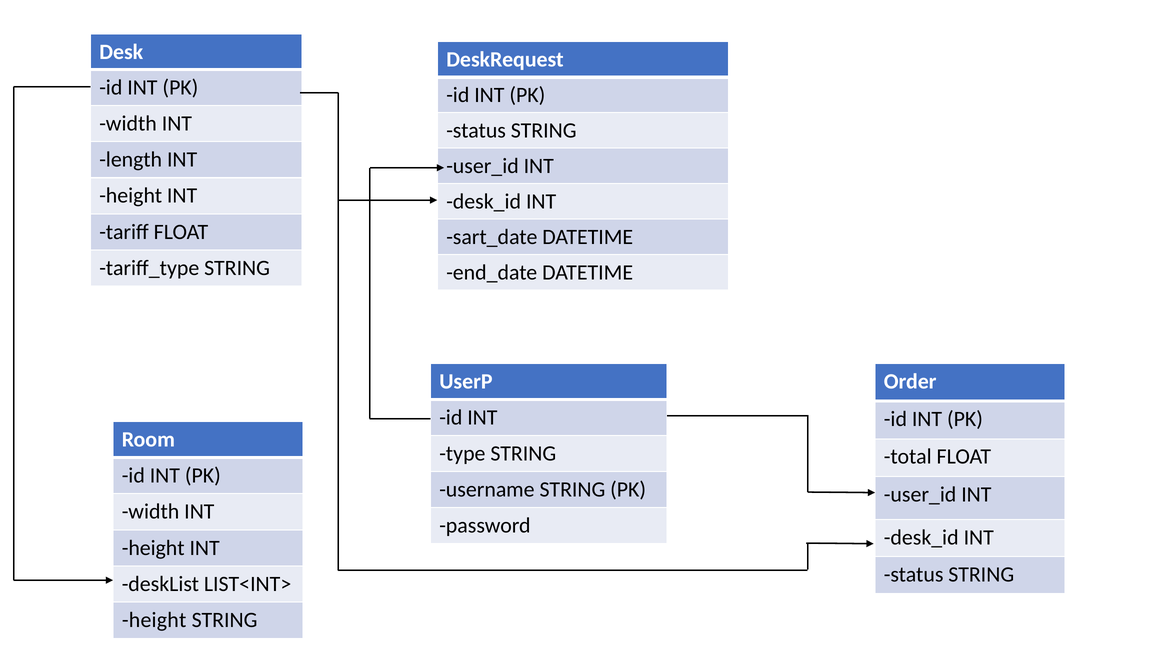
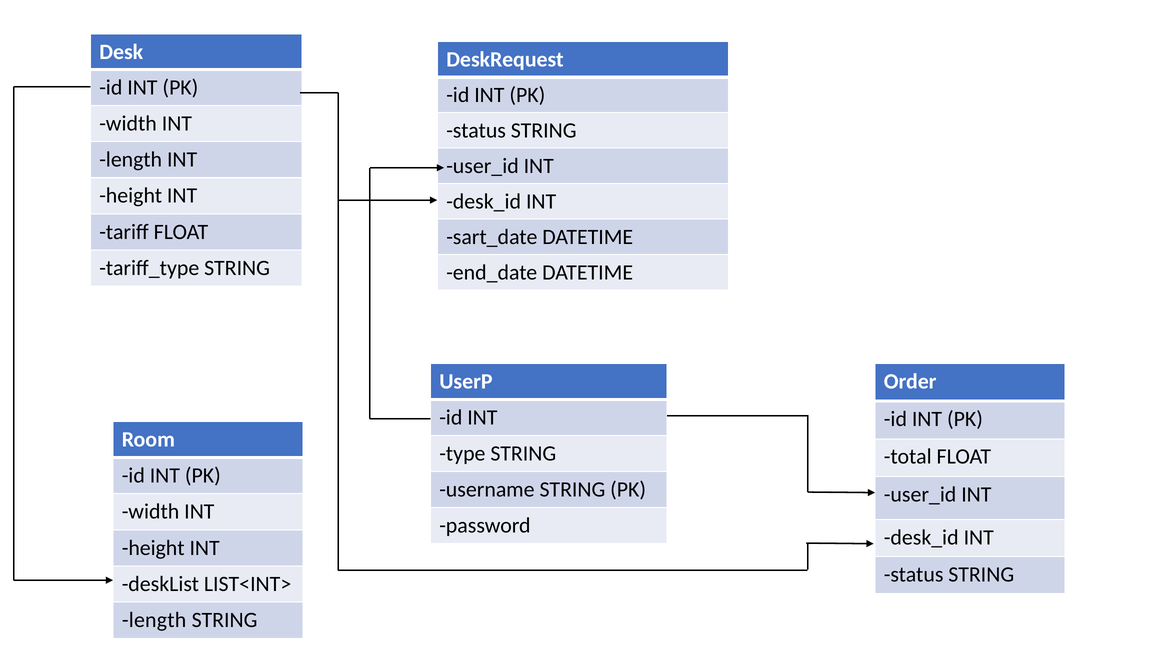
height at (154, 620): height -> length
